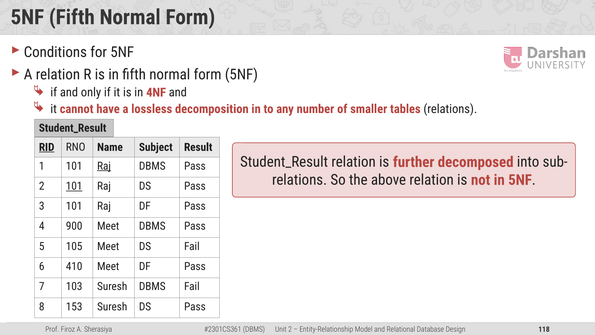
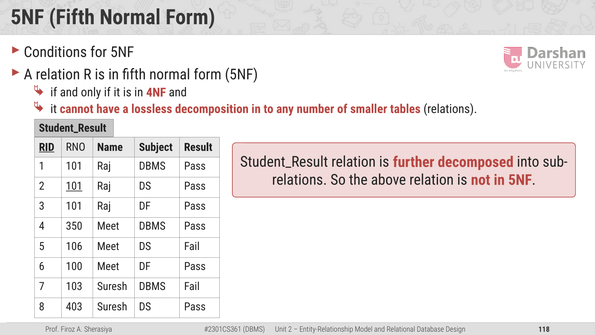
Raj at (104, 166) underline: present -> none
900: 900 -> 350
105: 105 -> 106
410: 410 -> 100
153: 153 -> 403
